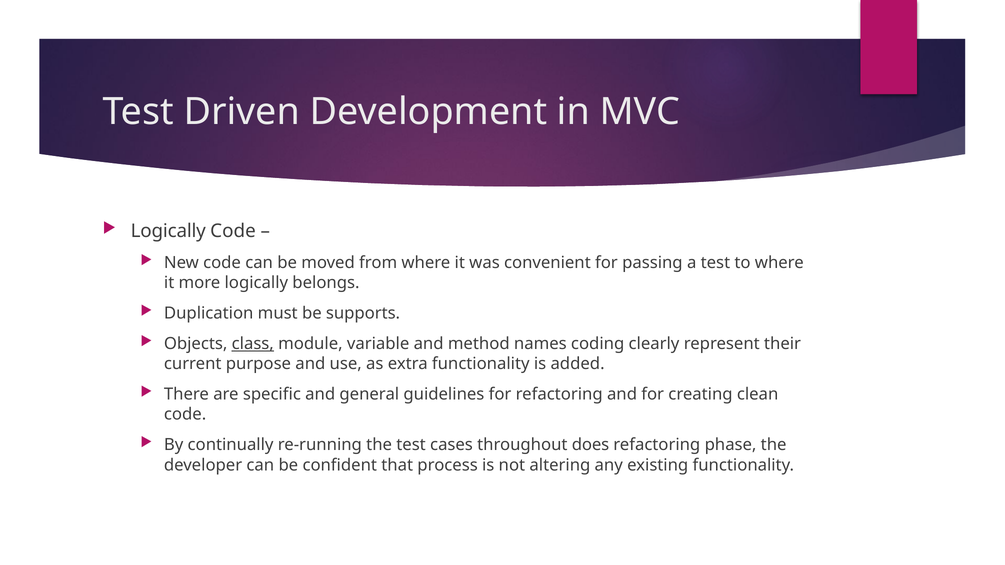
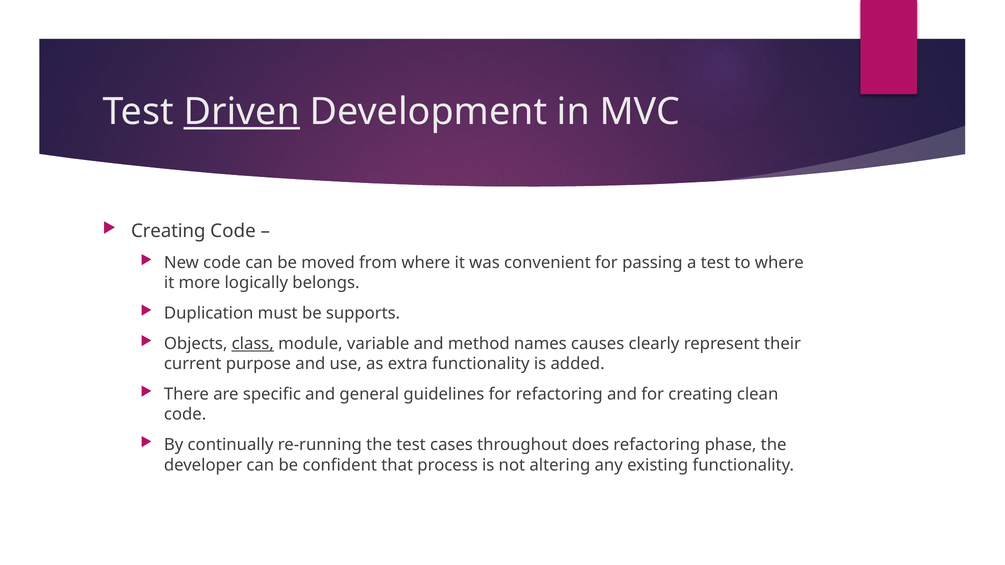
Driven underline: none -> present
Logically at (168, 231): Logically -> Creating
coding: coding -> causes
